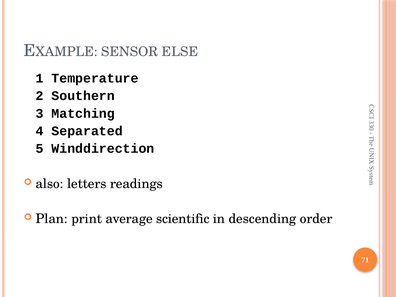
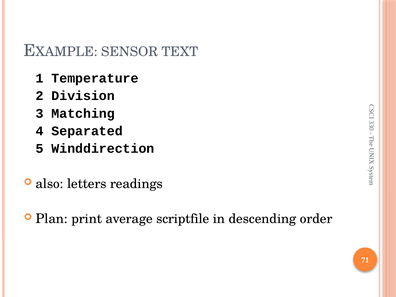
ELSE: ELSE -> TEXT
Southern: Southern -> Division
scientific: scientific -> scriptfile
